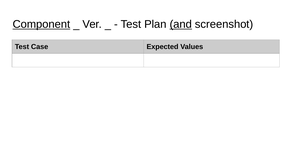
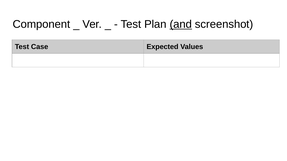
Component underline: present -> none
